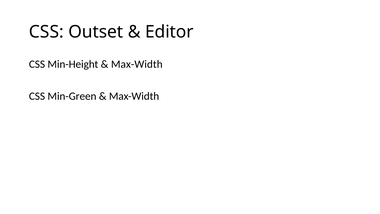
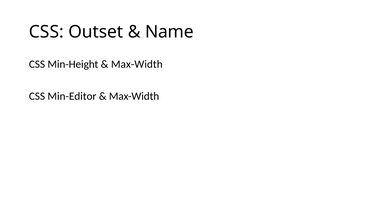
Editor: Editor -> Name
Min-Green: Min-Green -> Min-Editor
